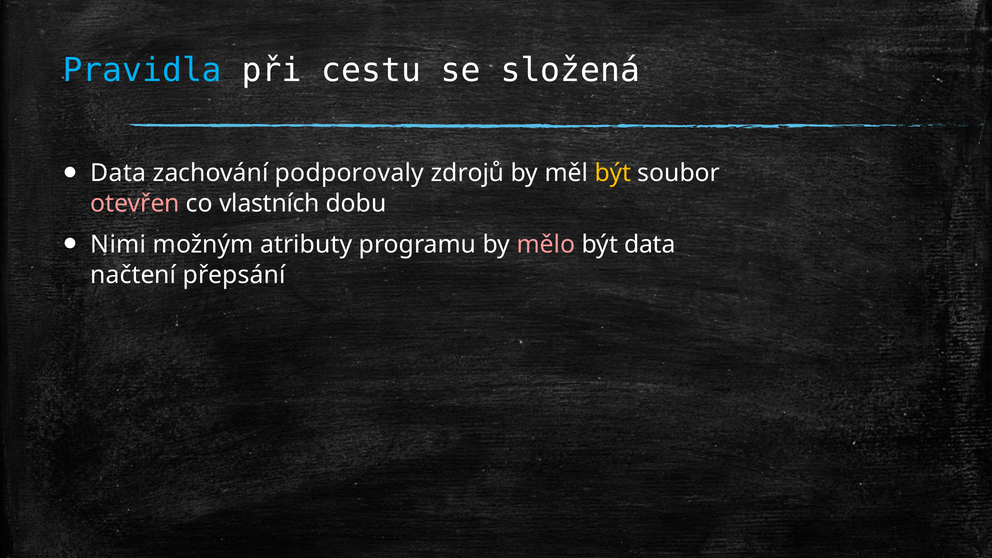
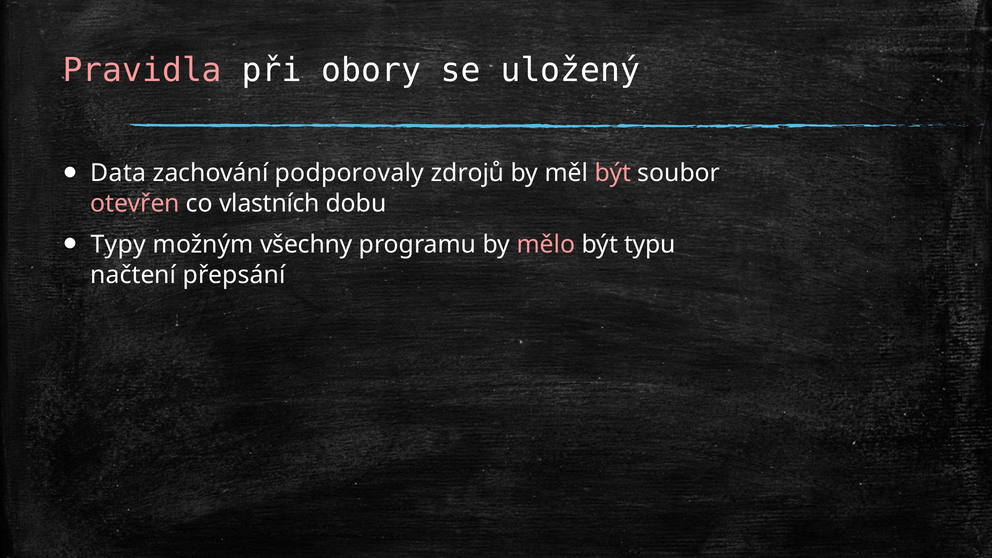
Pravidla colour: light blue -> pink
cestu: cestu -> obory
složená: složená -> uložený
být at (613, 173) colour: yellow -> pink
Nimi: Nimi -> Typy
atributy: atributy -> všechny
být data: data -> typu
